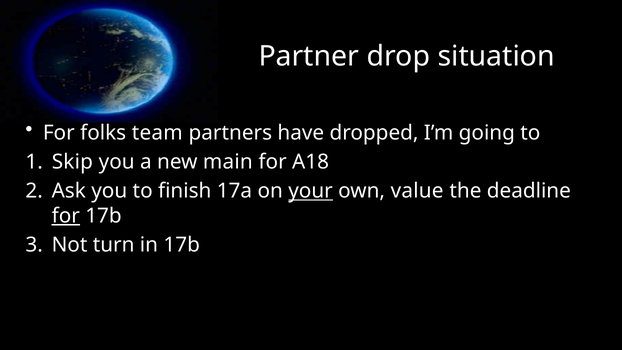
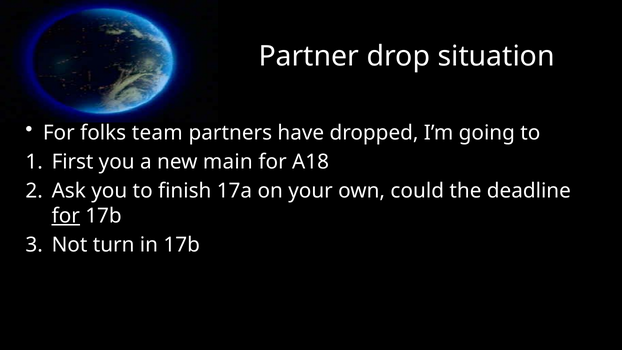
Skip: Skip -> First
your underline: present -> none
value: value -> could
